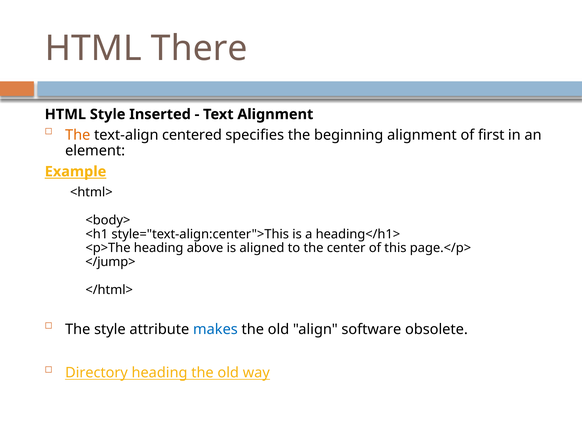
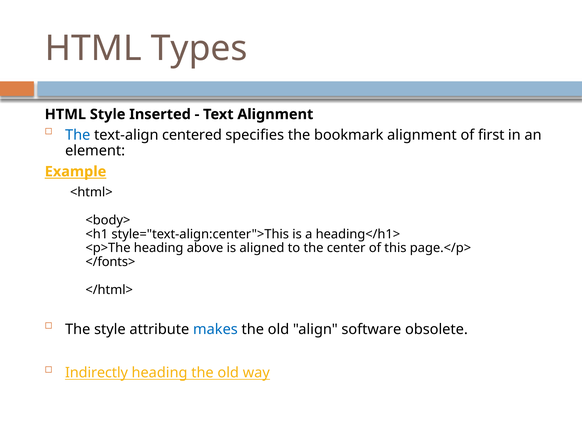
There: There -> Types
The at (78, 135) colour: orange -> blue
beginning: beginning -> bookmark
</jump>: </jump> -> </fonts>
Directory: Directory -> Indirectly
